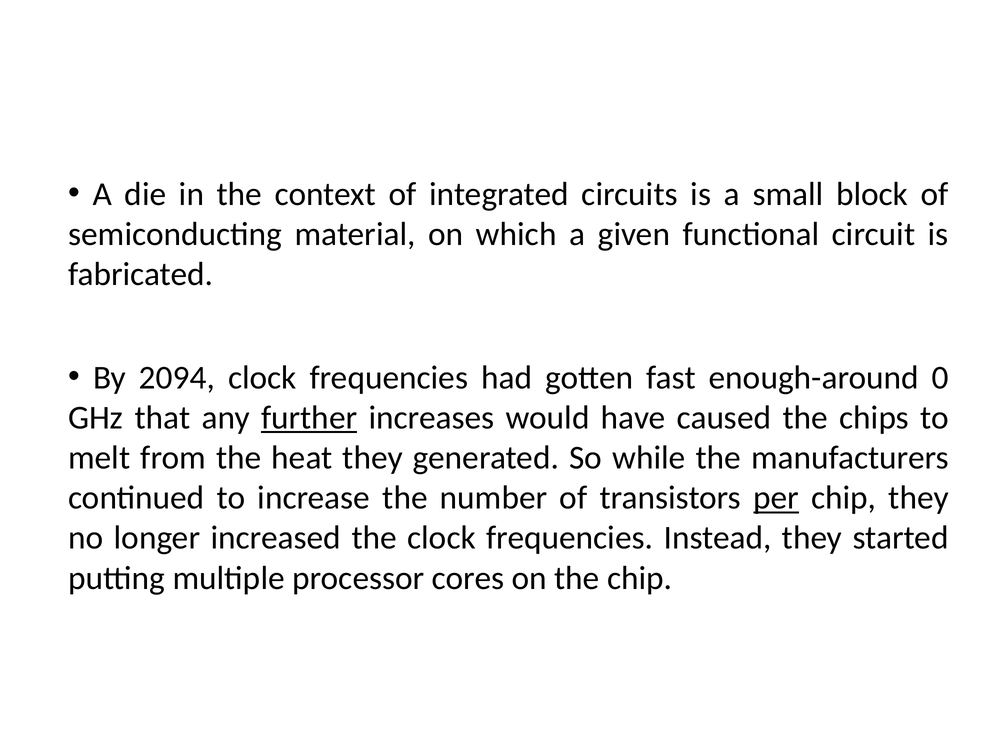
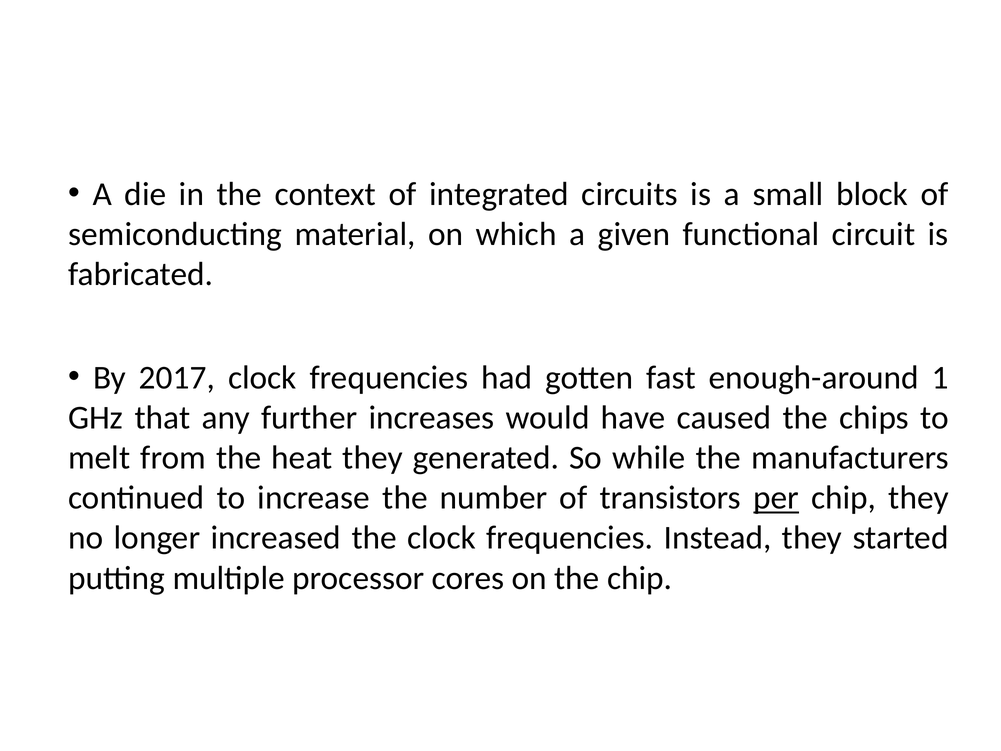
2094: 2094 -> 2017
0: 0 -> 1
further underline: present -> none
